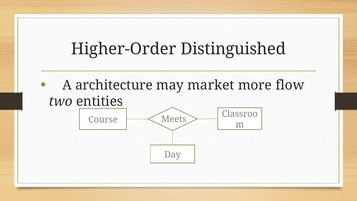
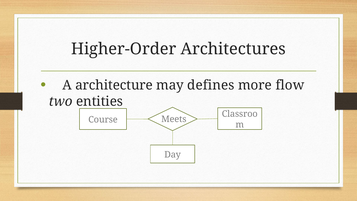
Distinguished: Distinguished -> Architectures
market: market -> defines
